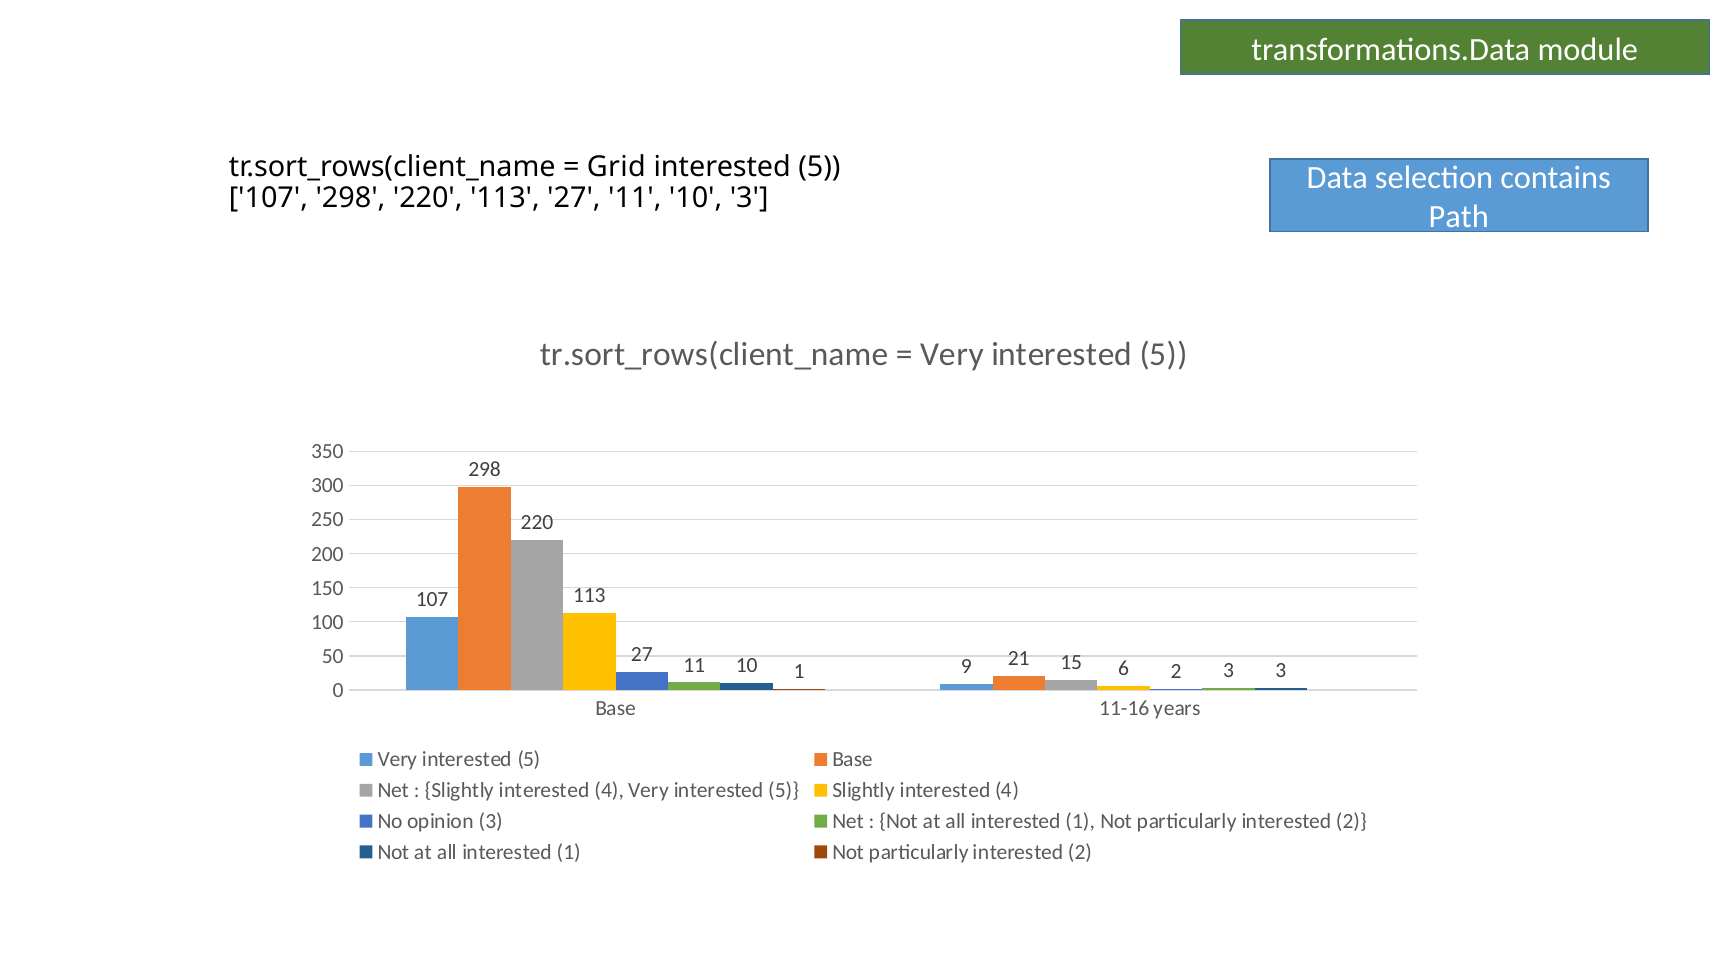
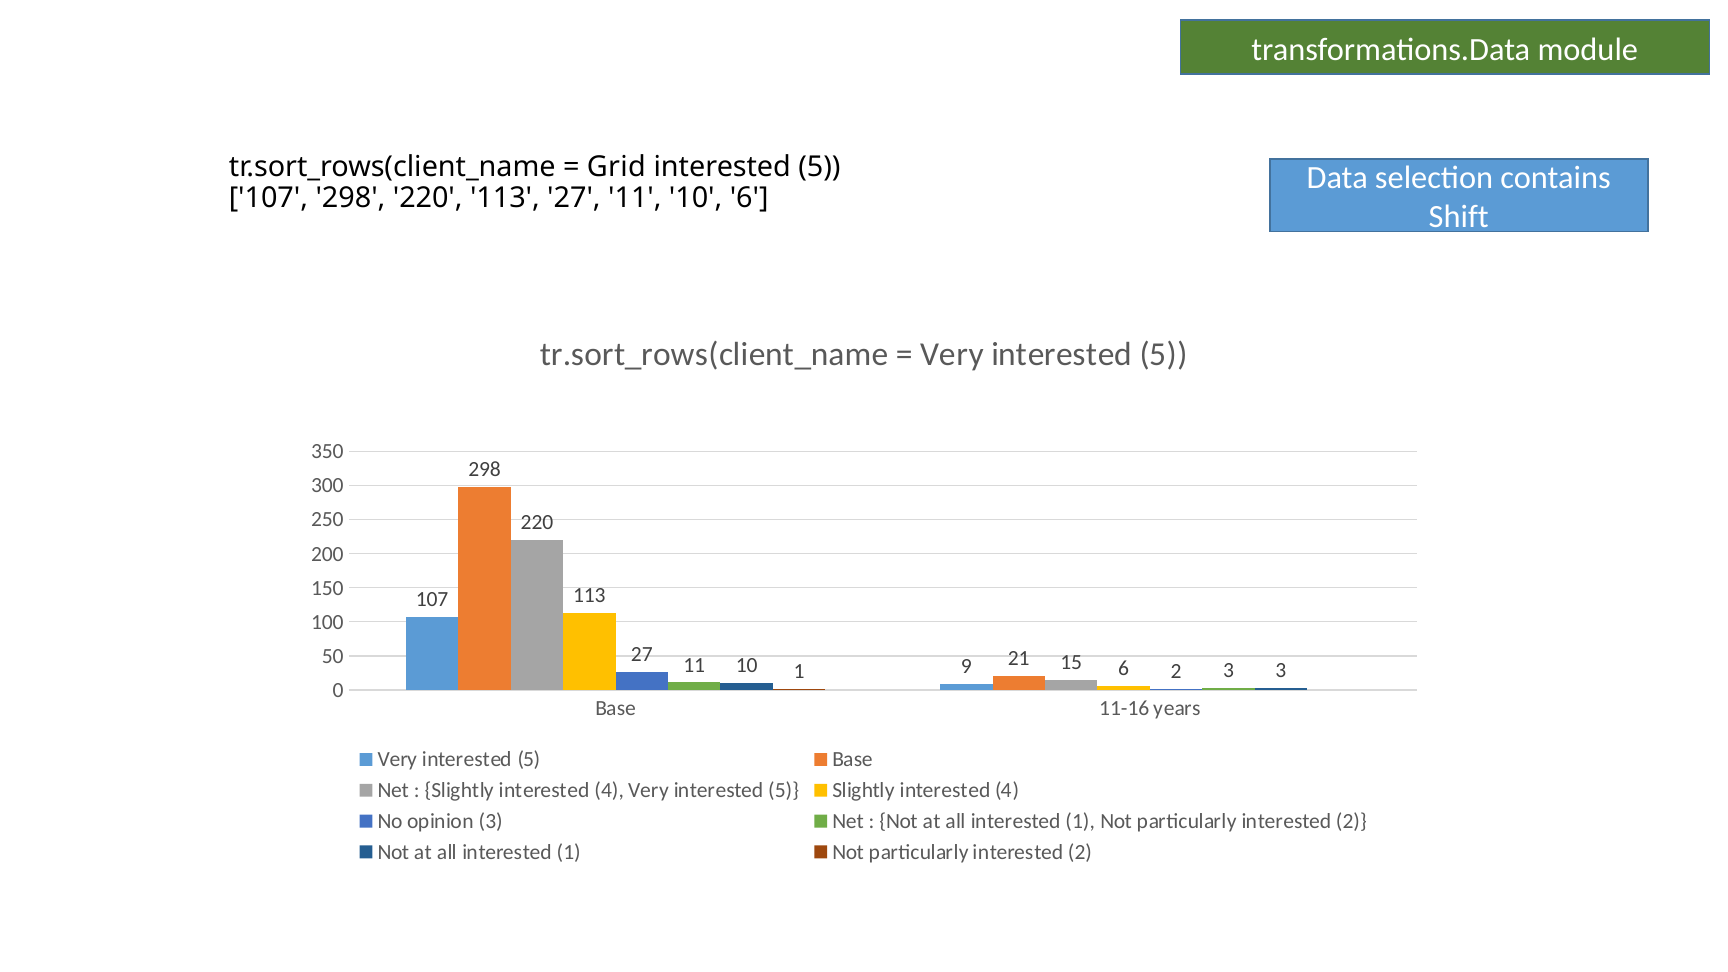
11 10 3: 3 -> 6
Path: Path -> Shift
